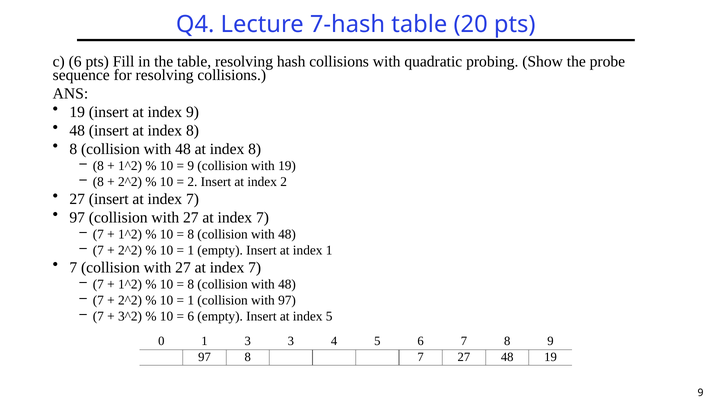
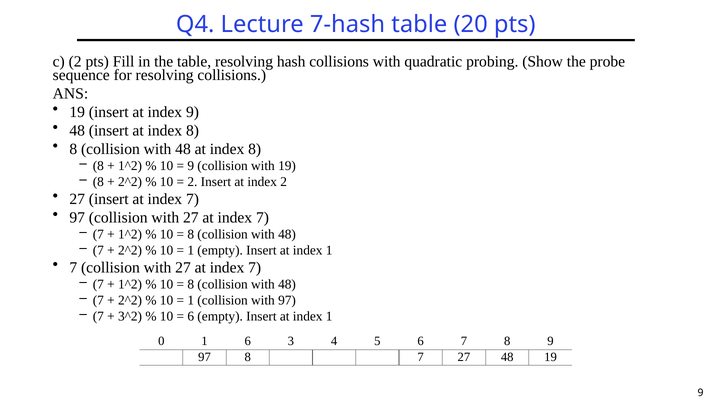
c 6: 6 -> 2
5 at (329, 316): 5 -> 1
1 3: 3 -> 6
